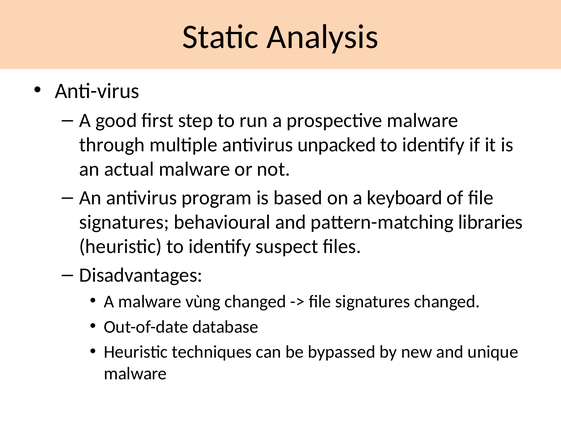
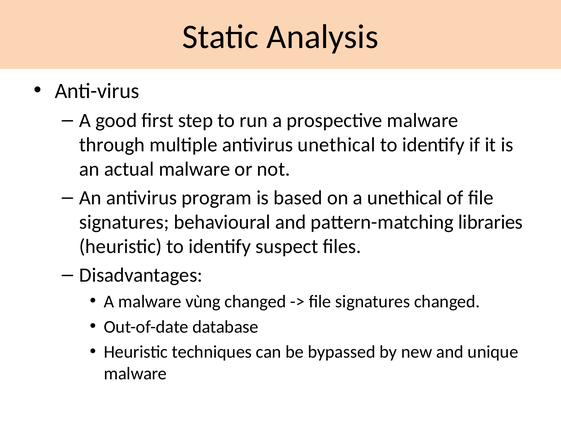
antivirus unpacked: unpacked -> unethical
a keyboard: keyboard -> unethical
